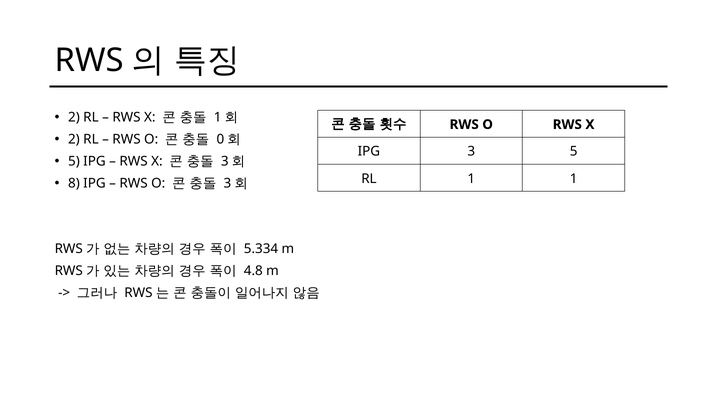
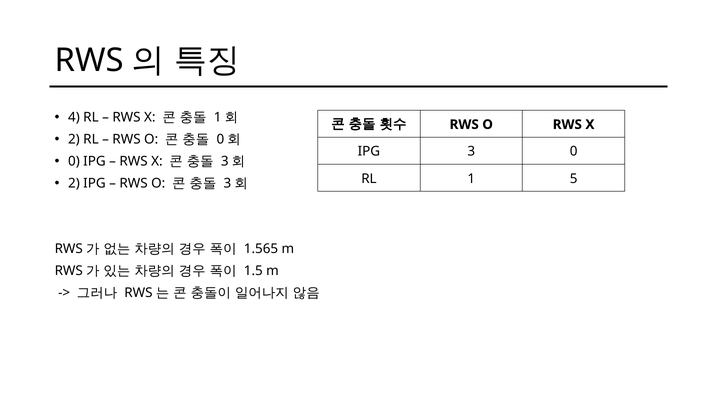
2 at (74, 117): 2 -> 4
3 5: 5 -> 0
5 at (74, 161): 5 -> 0
1 1: 1 -> 5
8 at (74, 183): 8 -> 2
5.334: 5.334 -> 1.565
4.8: 4.8 -> 1.5
